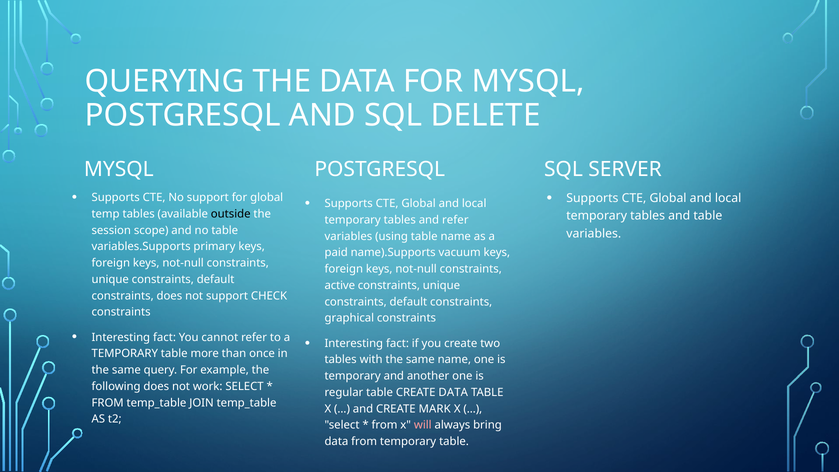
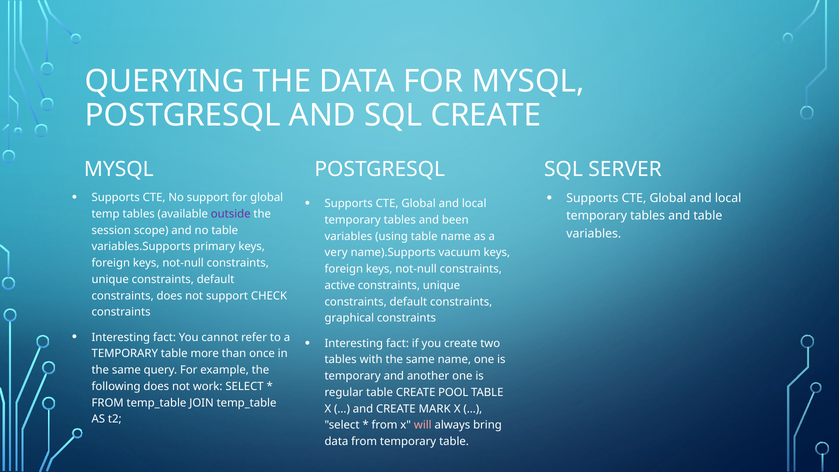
SQL DELETE: DELETE -> CREATE
outside colour: black -> purple
and refer: refer -> been
paid: paid -> very
CREATE DATA: DATA -> POOL
